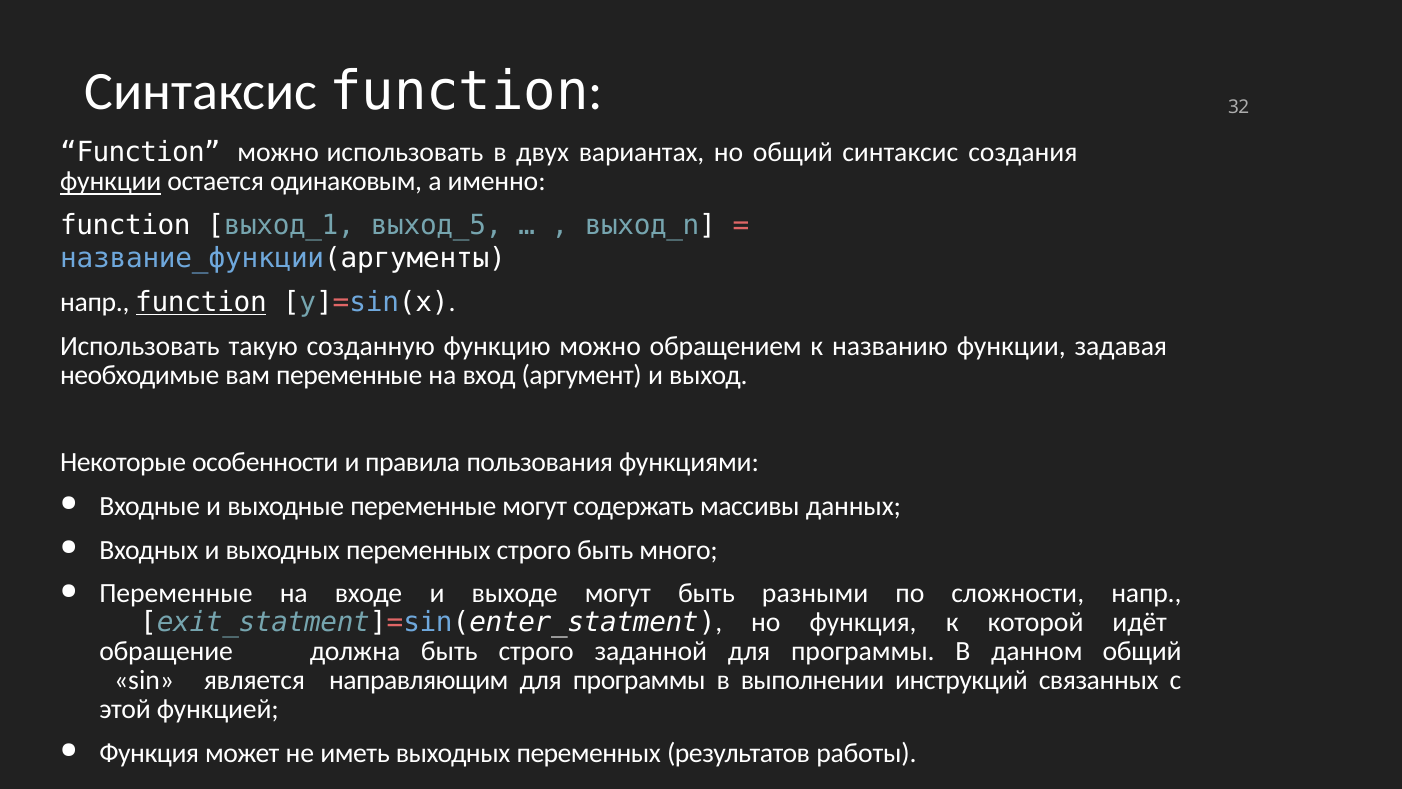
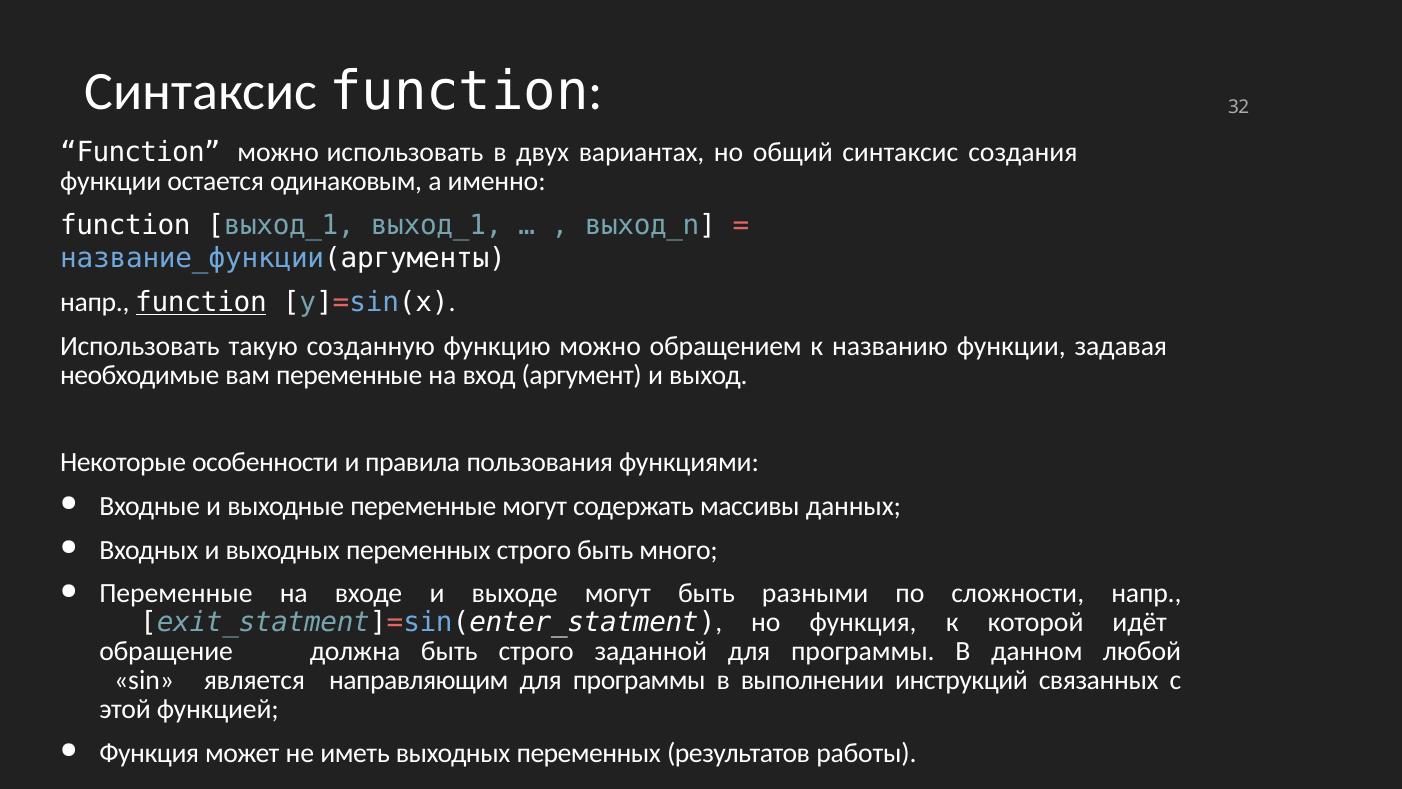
функции at (111, 182) underline: present -> none
выход_1 выход_5: выход_5 -> выход_1
данном общий: общий -> любой
